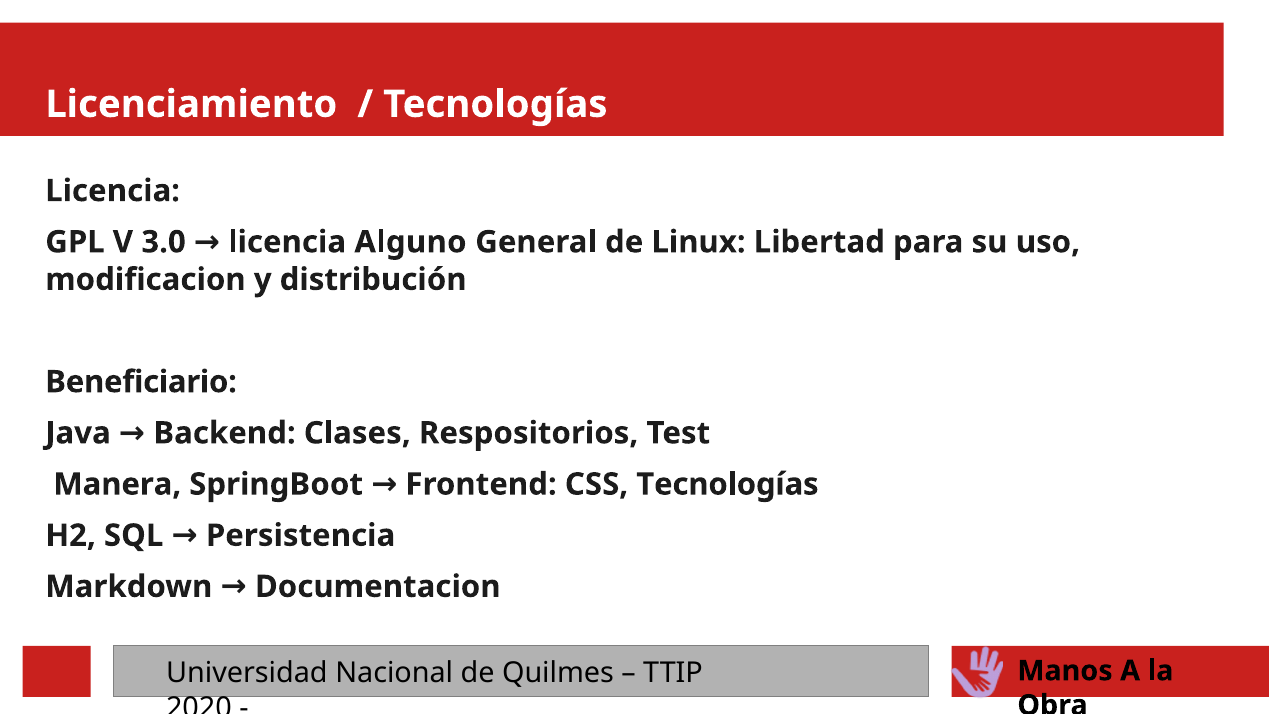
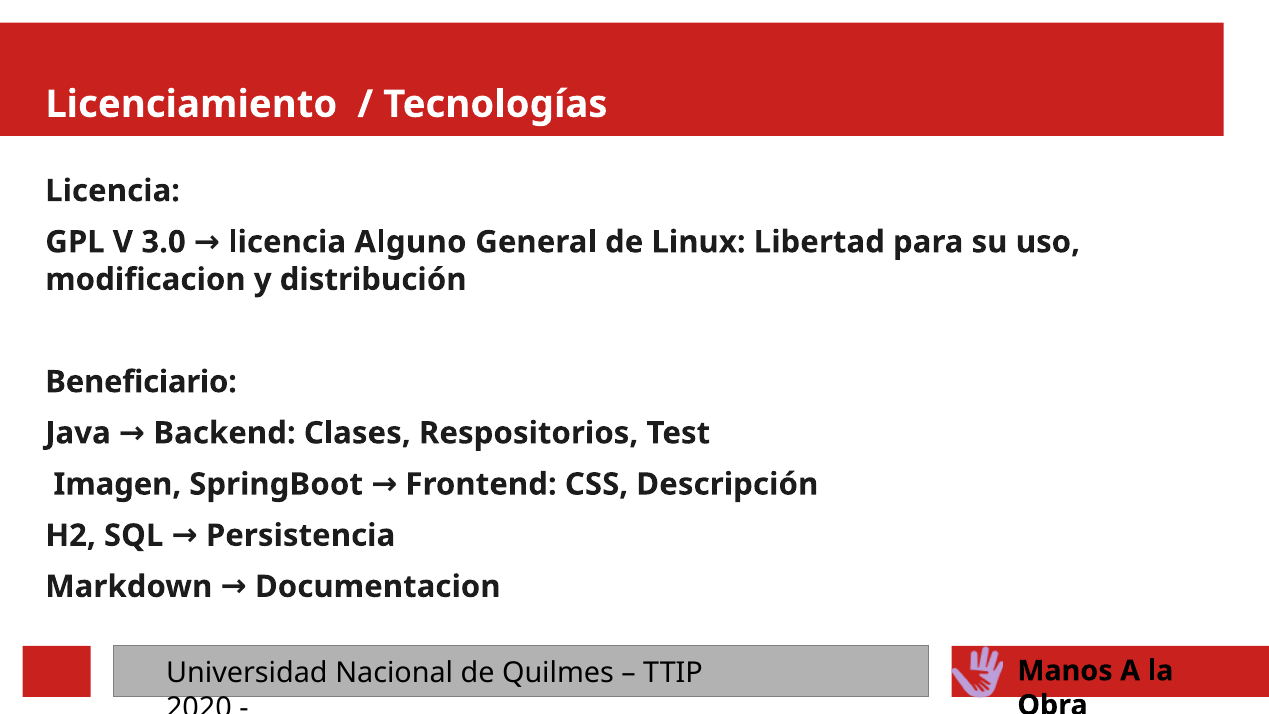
Manera: Manera -> Imagen
CSS Tecnologías: Tecnologías -> Descripción
